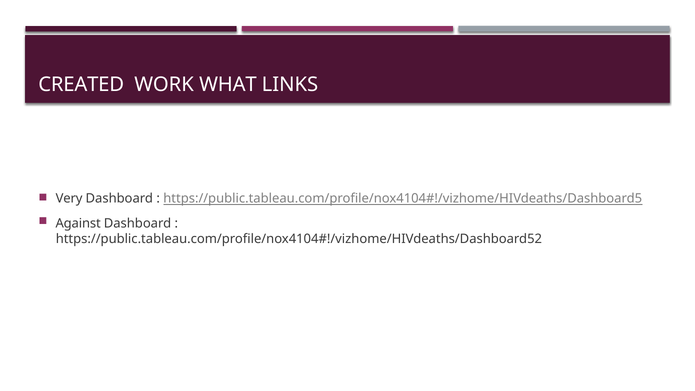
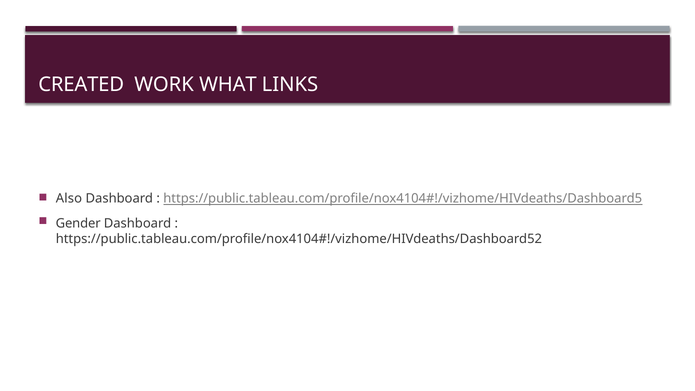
Very: Very -> Also
Against: Against -> Gender
